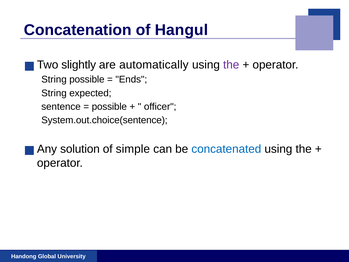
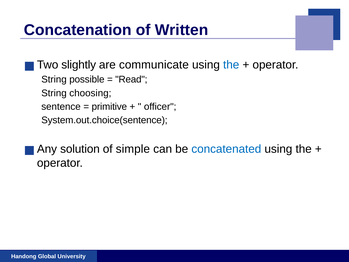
Hangul: Hangul -> Written
automatically: automatically -> communicate
the at (231, 65) colour: purple -> blue
Ends: Ends -> Read
expected: expected -> choosing
possible at (109, 107): possible -> primitive
